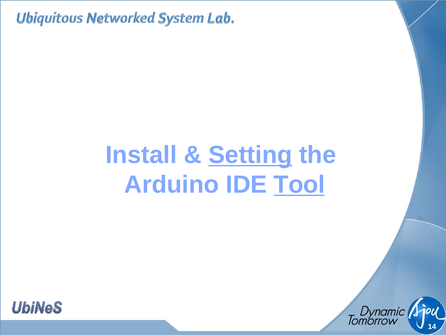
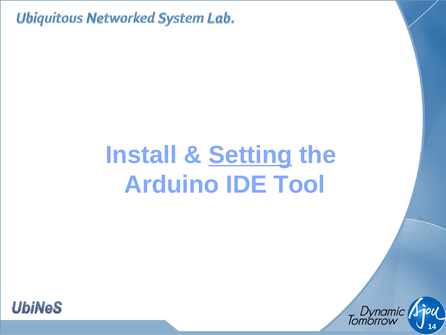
Tool underline: present -> none
